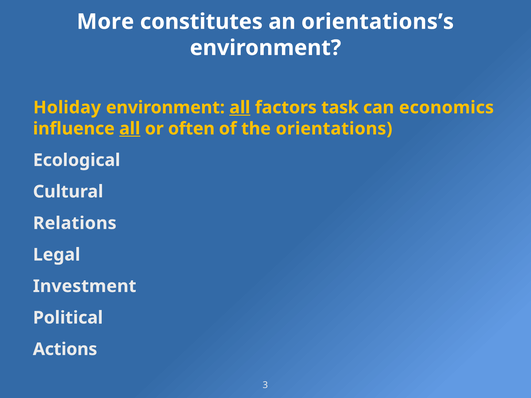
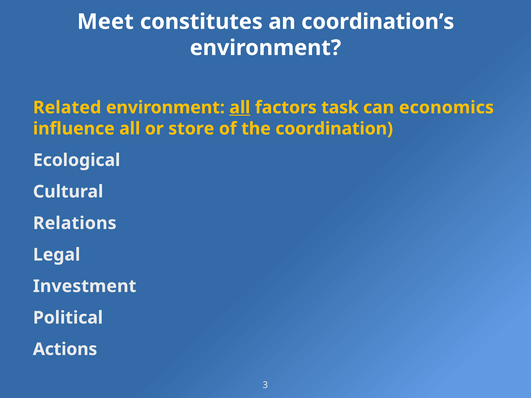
More: More -> Meet
orientations’s: orientations’s -> coordination’s
Holiday: Holiday -> Related
all at (130, 129) underline: present -> none
often: often -> store
orientations: orientations -> coordination
